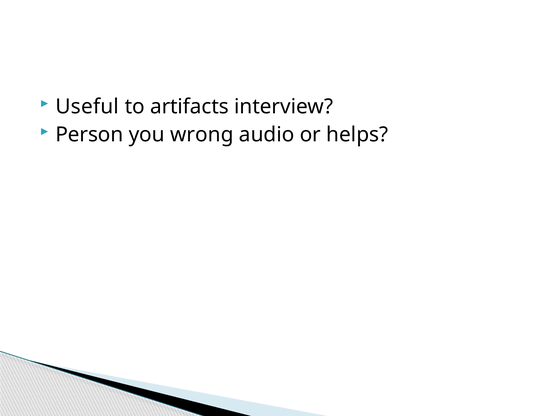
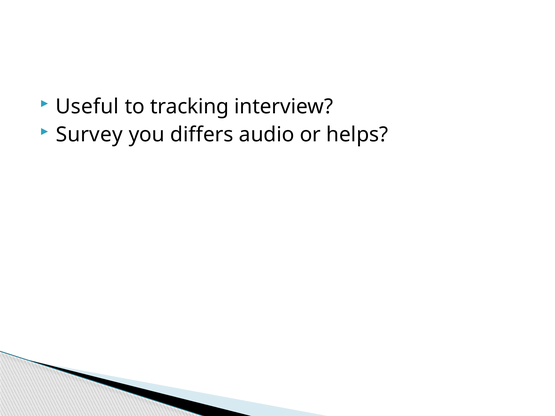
artifacts: artifacts -> tracking
Person: Person -> Survey
wrong: wrong -> differs
